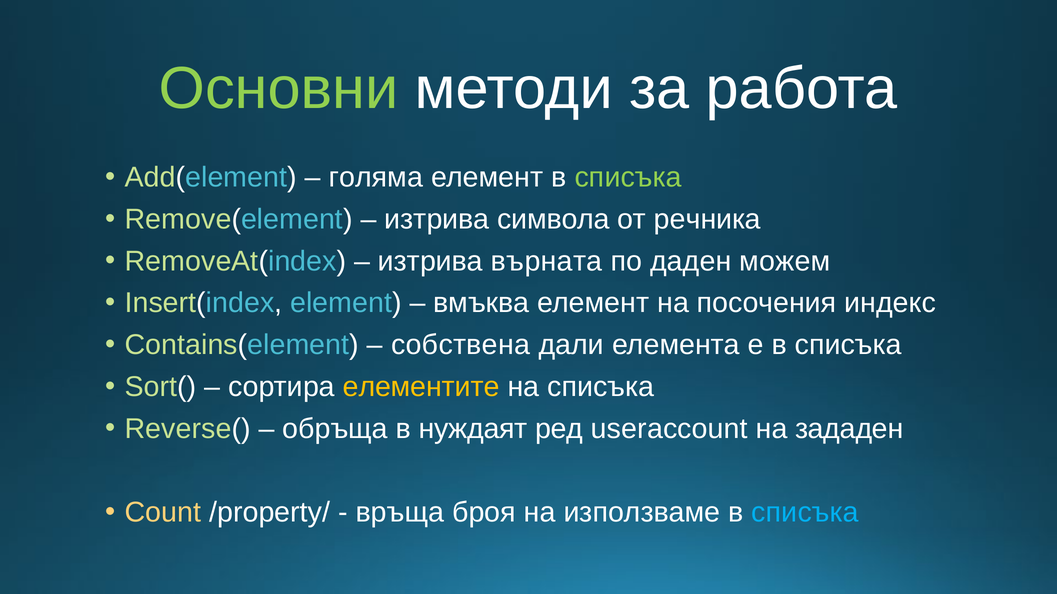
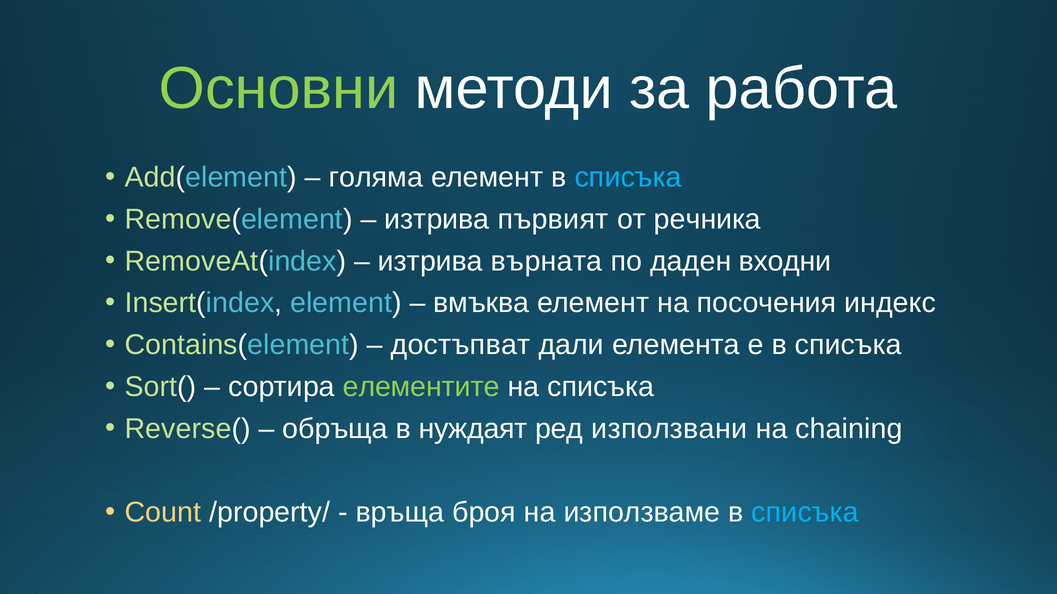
списъка at (628, 178) colour: light green -> light blue
символа: символа -> първият
можем: можем -> входни
собствена: собствена -> достъпват
елементите colour: yellow -> light green
useraccount: useraccount -> използвани
зададен: зададен -> chaining
